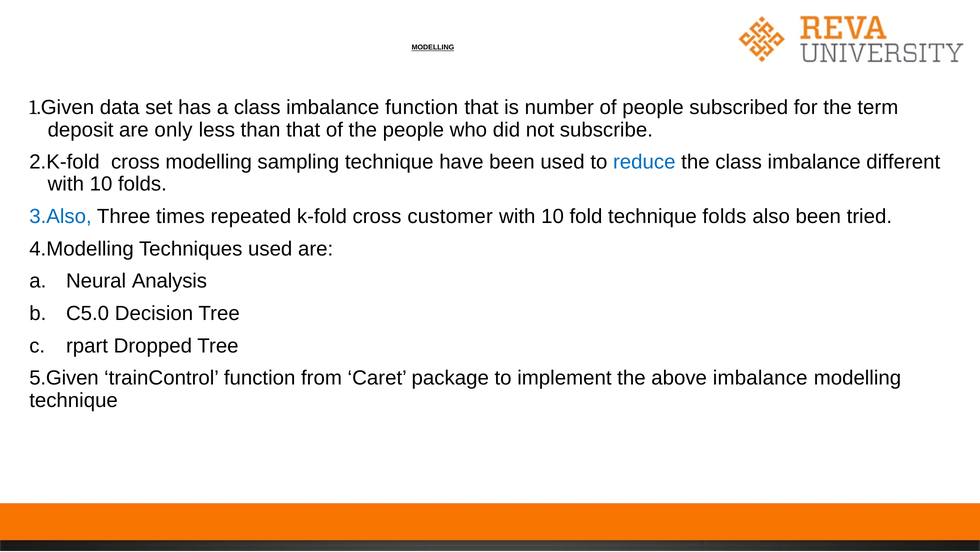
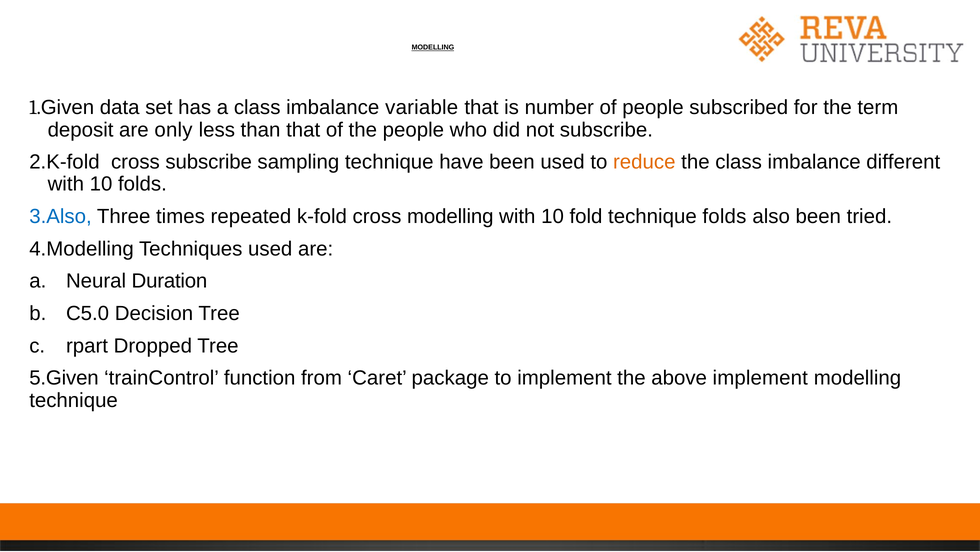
imbalance function: function -> variable
cross modelling: modelling -> subscribe
reduce colour: blue -> orange
cross customer: customer -> modelling
Analysis: Analysis -> Duration
above imbalance: imbalance -> implement
